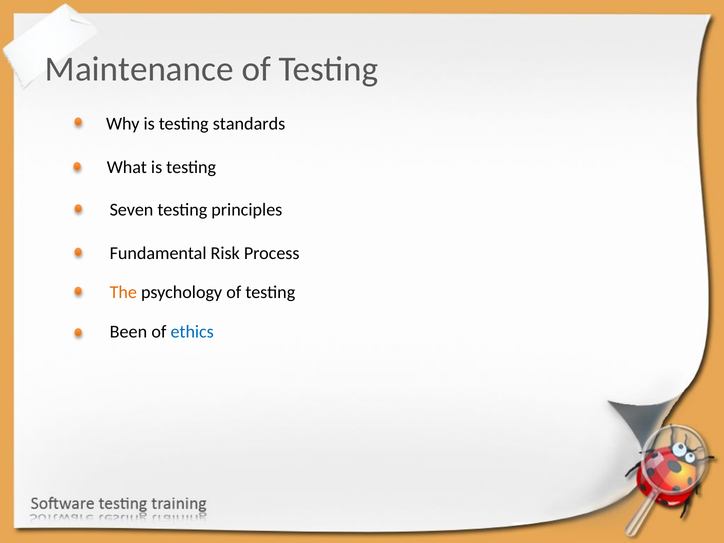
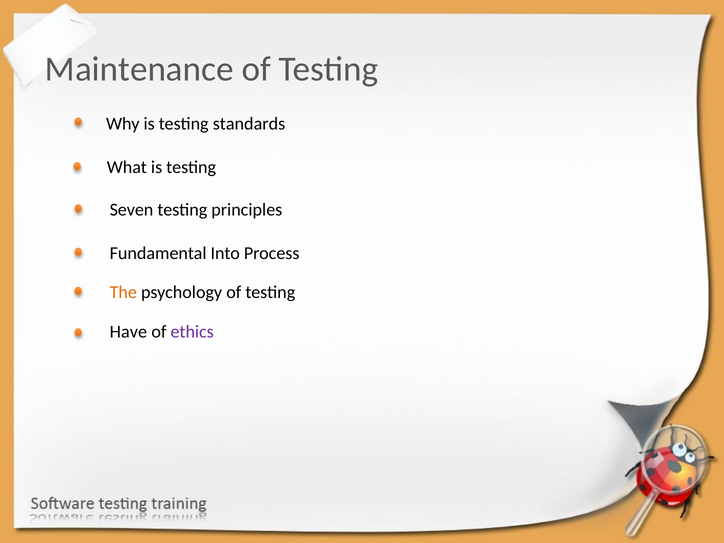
Risk: Risk -> Into
Been: Been -> Have
ethics colour: blue -> purple
